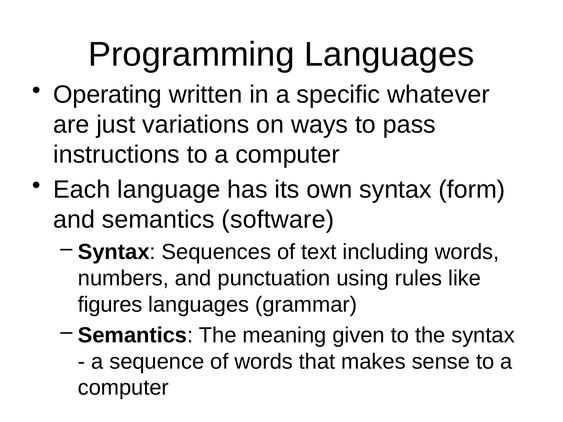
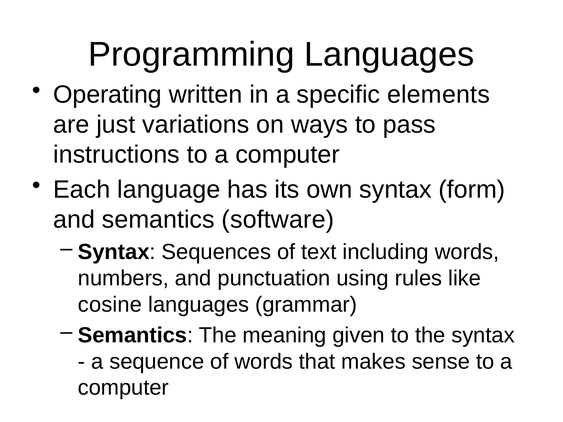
whatever: whatever -> elements
figures: figures -> cosine
